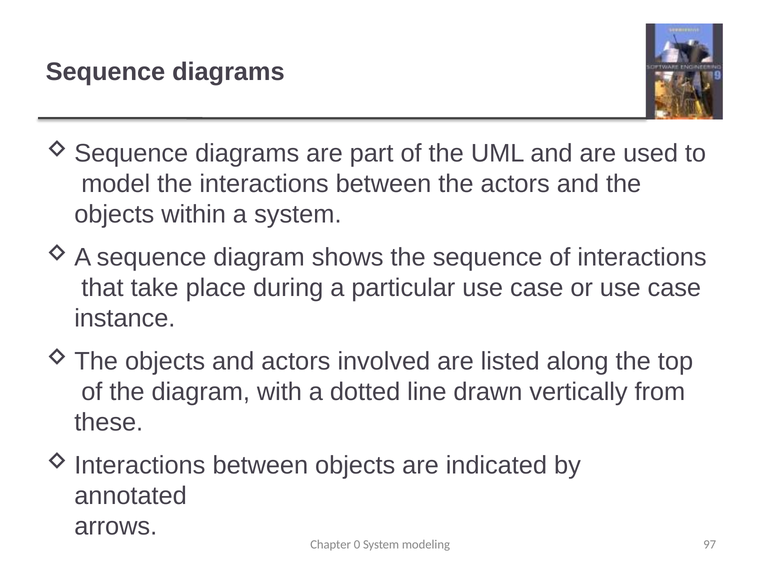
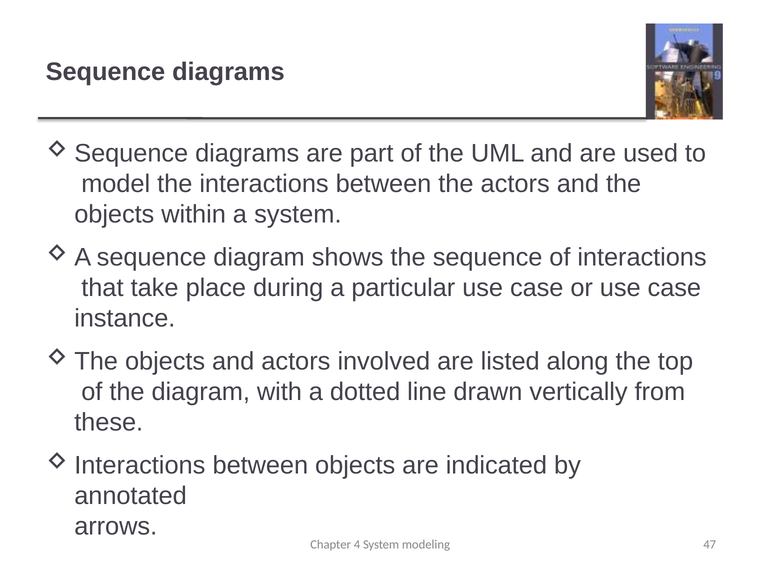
0: 0 -> 4
97: 97 -> 47
